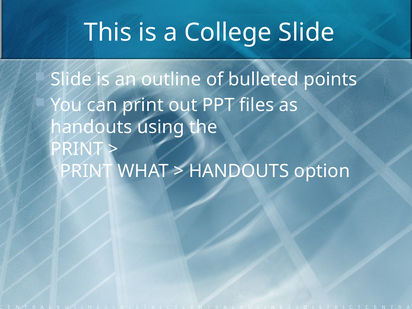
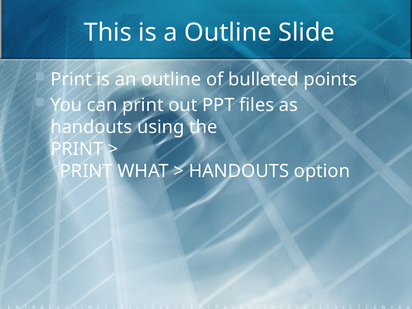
a College: College -> Outline
Slide at (71, 80): Slide -> Print
